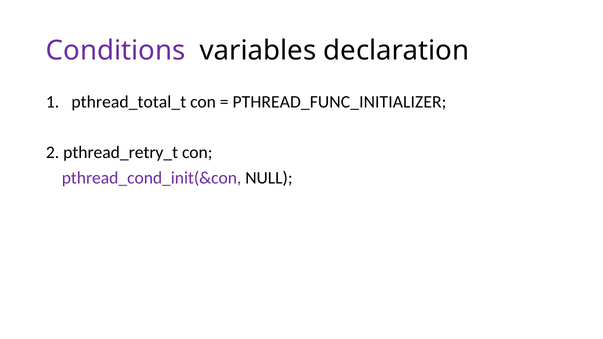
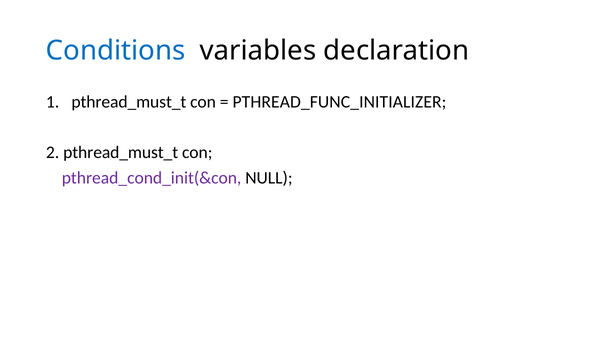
Conditions colour: purple -> blue
pthread_total_t at (129, 102): pthread_total_t -> pthread_must_t
2 pthread_retry_t: pthread_retry_t -> pthread_must_t
